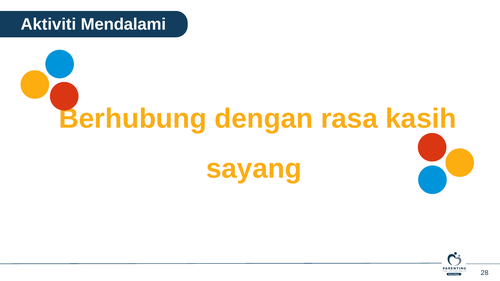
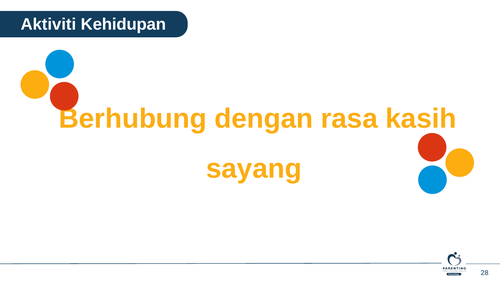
Mendalami: Mendalami -> Kehidupan
